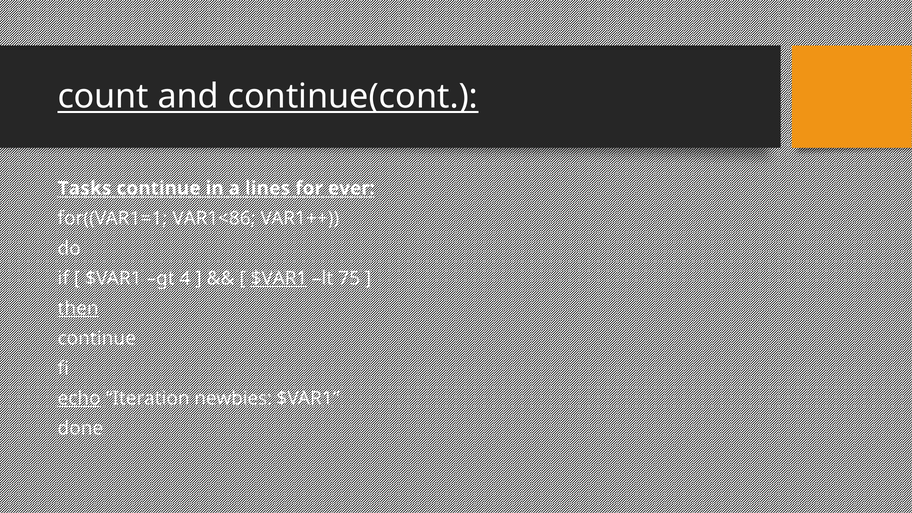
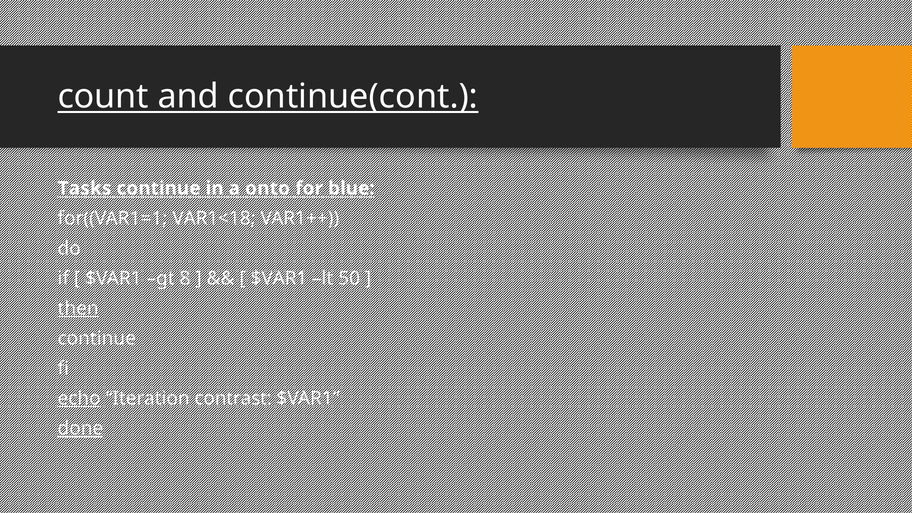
lines: lines -> onto
ever: ever -> blue
VAR1<86: VAR1<86 -> VAR1<18
4: 4 -> 8
$VAR1 at (279, 278) underline: present -> none
75: 75 -> 50
newbies: newbies -> contrast
done underline: none -> present
